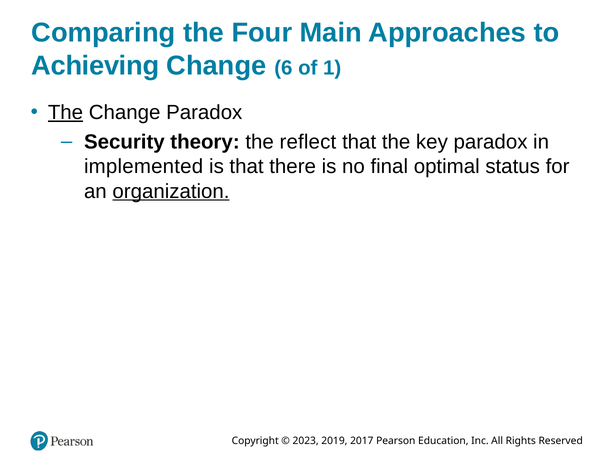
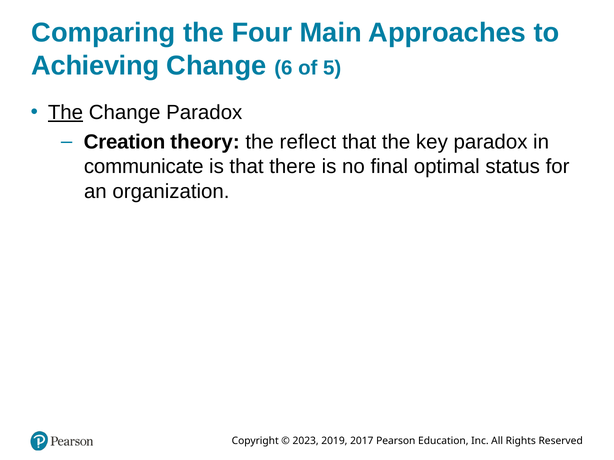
1: 1 -> 5
Security: Security -> Creation
implemented: implemented -> communicate
organization underline: present -> none
